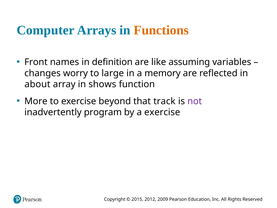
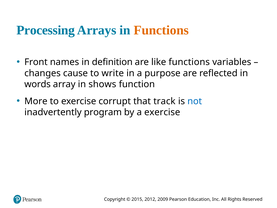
Computer: Computer -> Processing
like assuming: assuming -> functions
worry: worry -> cause
large: large -> write
memory: memory -> purpose
about: about -> words
beyond: beyond -> corrupt
not colour: purple -> blue
